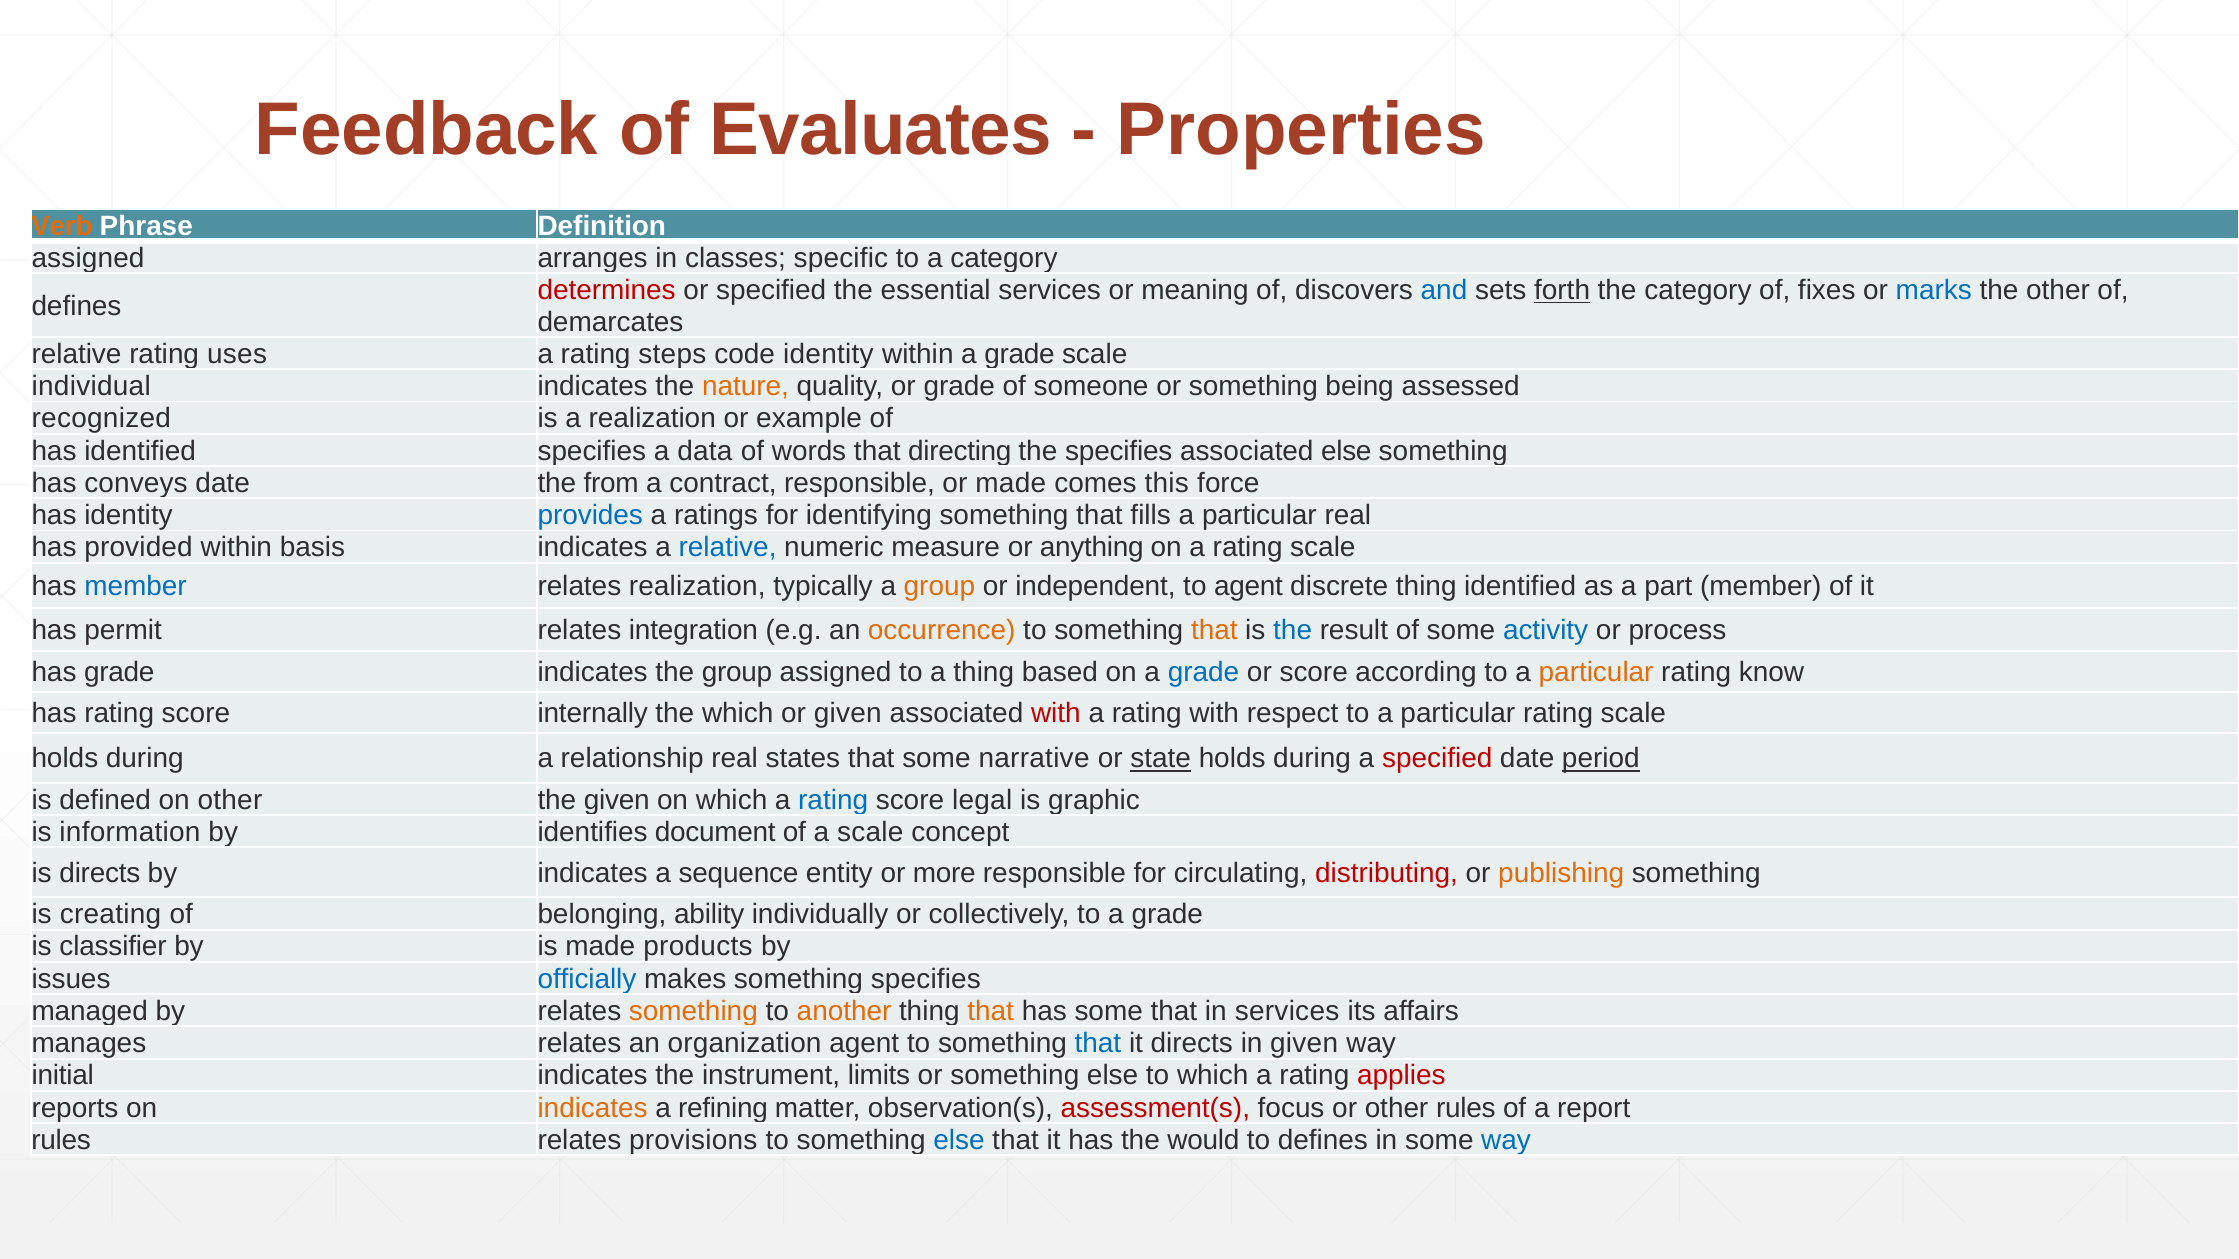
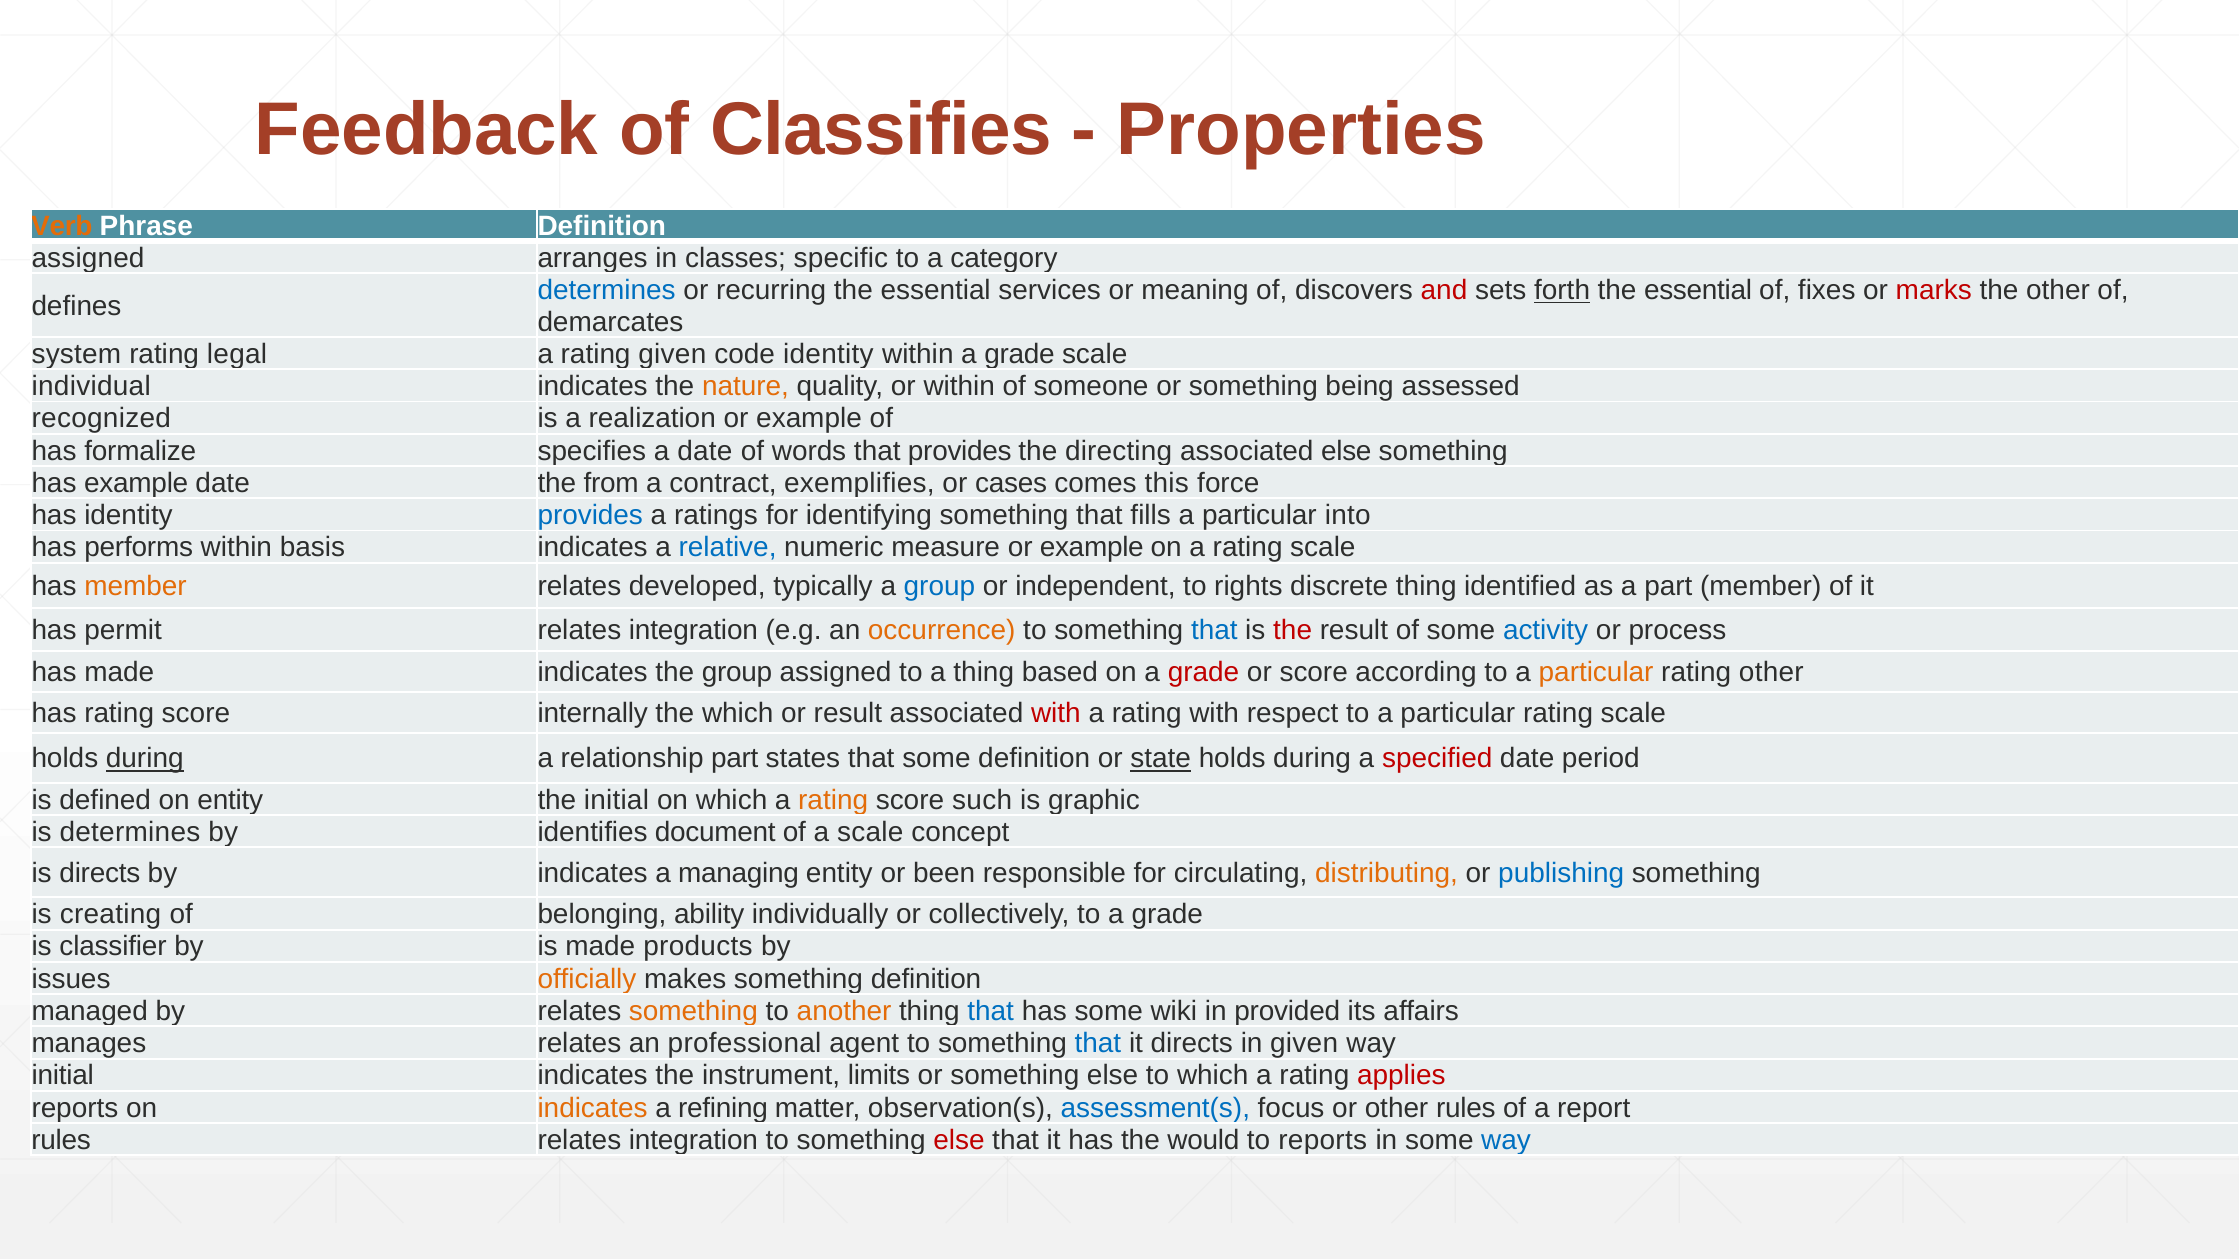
Evaluates: Evaluates -> Classifies
determines at (607, 291) colour: red -> blue
or specified: specified -> recurring
and colour: blue -> red
category at (1698, 291): category -> essential
marks colour: blue -> red
relative at (77, 354): relative -> system
uses: uses -> legal
rating steps: steps -> given
or grade: grade -> within
has identified: identified -> formalize
a data: data -> date
that directing: directing -> provides
the specifies: specifies -> directing
has conveys: conveys -> example
contract responsible: responsible -> exemplifies
or made: made -> cases
particular real: real -> into
provided: provided -> performs
measure or anything: anything -> example
member at (136, 586) colour: blue -> orange
relates realization: realization -> developed
group at (939, 586) colour: orange -> blue
to agent: agent -> rights
that at (1214, 630) colour: orange -> blue
the at (1293, 630) colour: blue -> red
has grade: grade -> made
grade at (1204, 672) colour: blue -> red
rating know: know -> other
or given: given -> result
during at (145, 759) underline: none -> present
relationship real: real -> part
some narrative: narrative -> definition
period underline: present -> none
on other: other -> entity
the given: given -> initial
rating at (833, 800) colour: blue -> orange
legal: legal -> such
is information: information -> determines
sequence: sequence -> managing
more: more -> been
distributing colour: red -> orange
publishing colour: orange -> blue
officially colour: blue -> orange
something specifies: specifies -> definition
that at (991, 1012) colour: orange -> blue
some that: that -> wiki
in services: services -> provided
organization: organization -> professional
assessment(s colour: red -> blue
provisions at (693, 1141): provisions -> integration
else at (959, 1141) colour: blue -> red
to defines: defines -> reports
